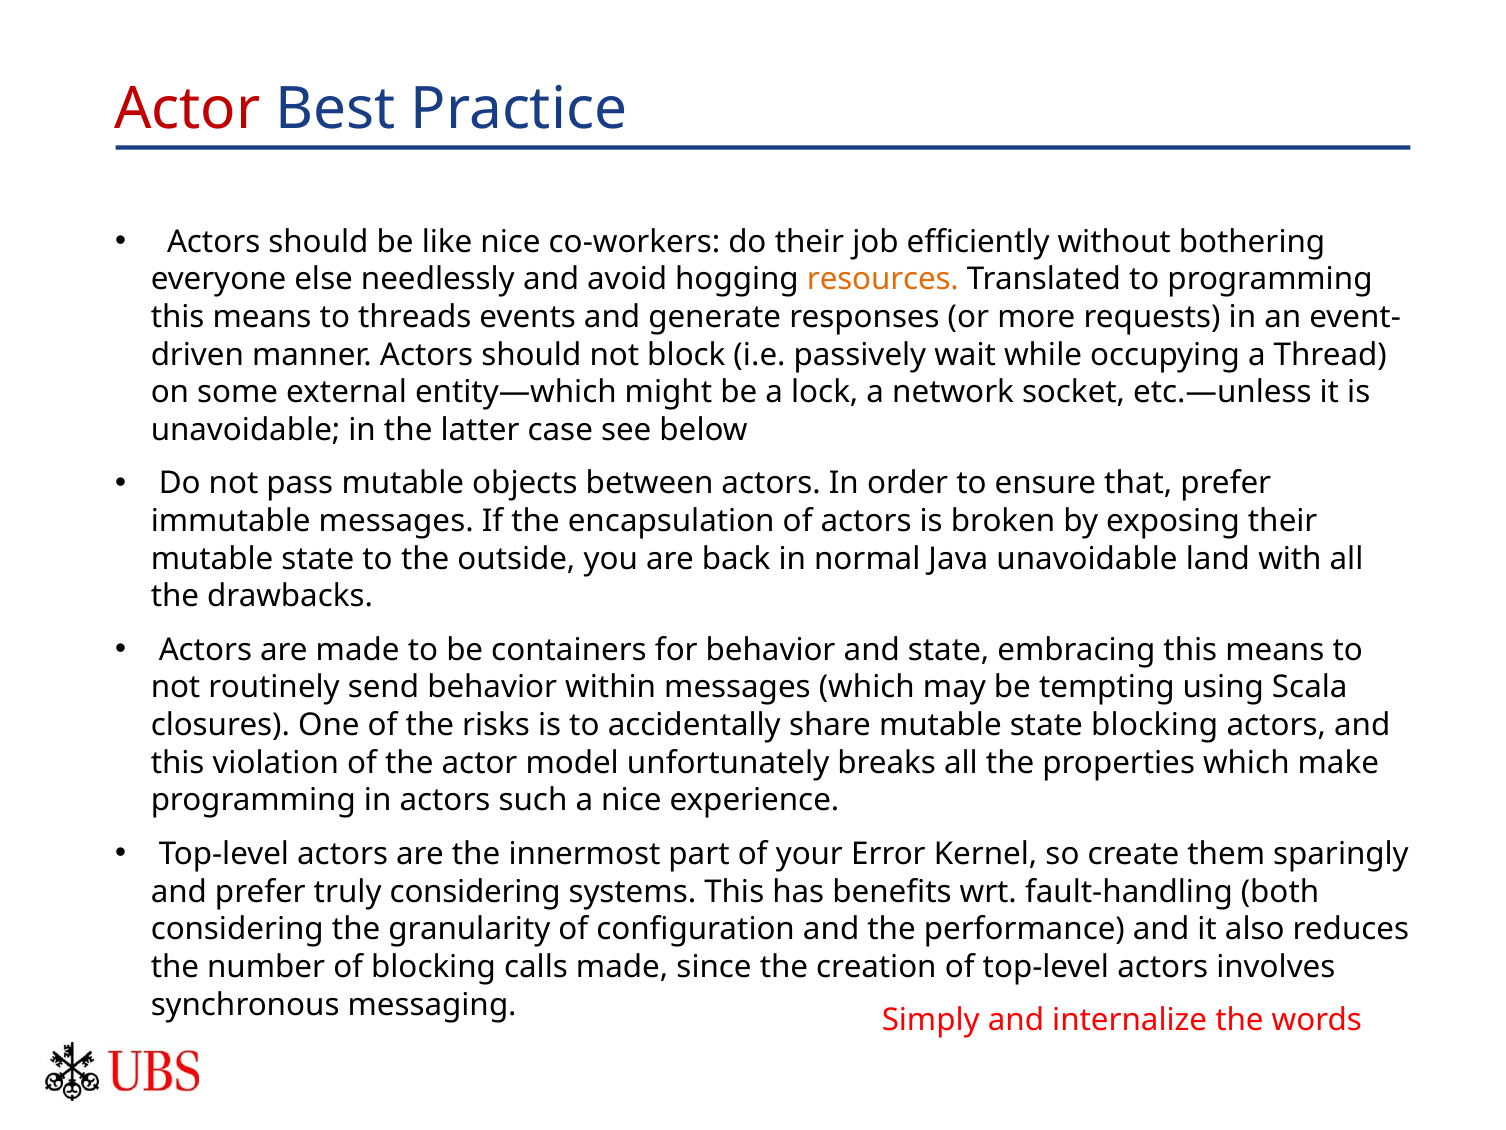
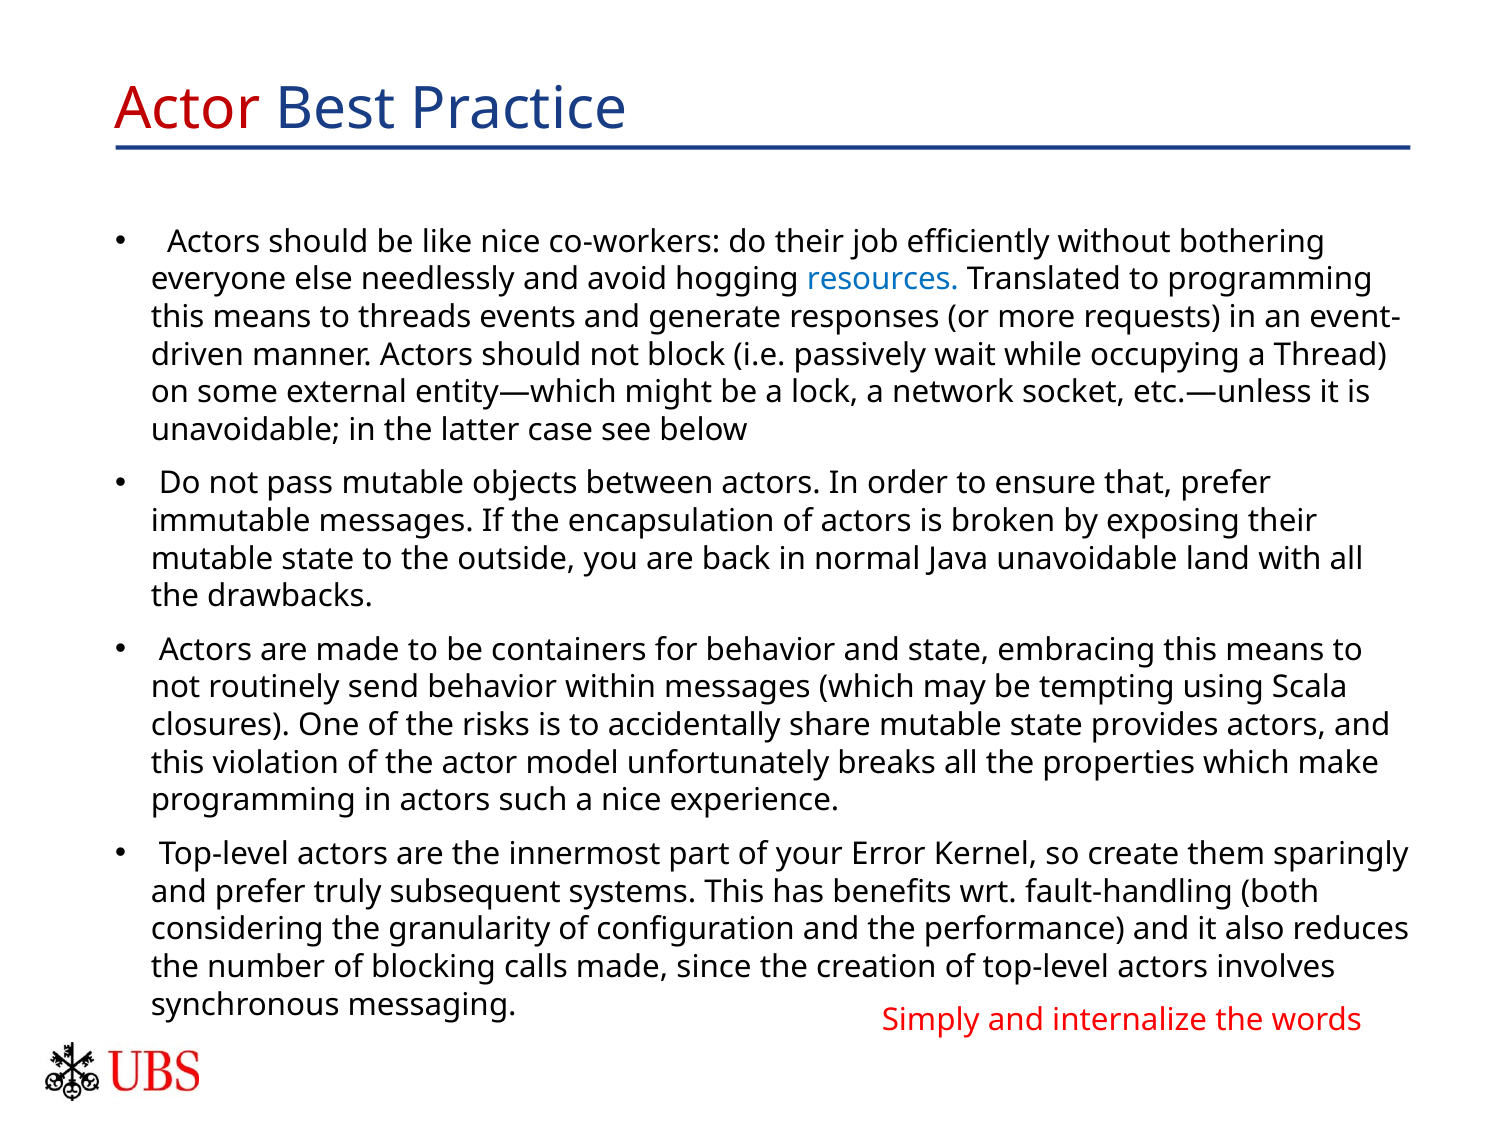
resources colour: orange -> blue
state blocking: blocking -> provides
truly considering: considering -> subsequent
